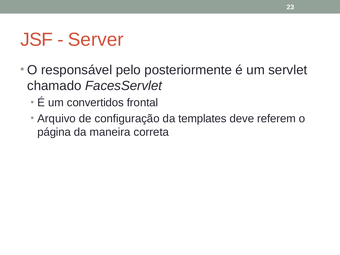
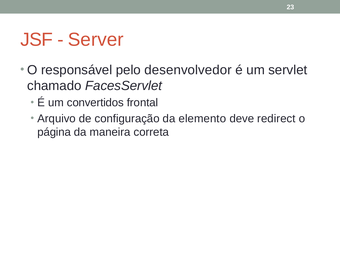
posteriormente: posteriormente -> desenvolvedor
templates: templates -> elemento
referem: referem -> redirect
